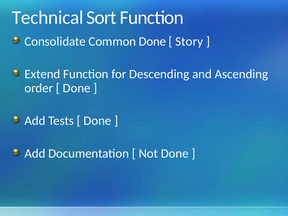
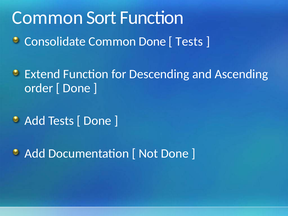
Technical at (48, 17): Technical -> Common
Story at (189, 41): Story -> Tests
